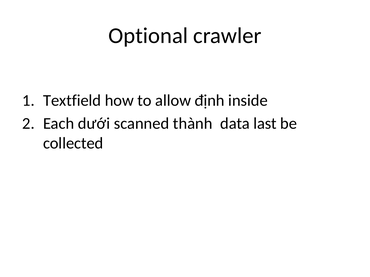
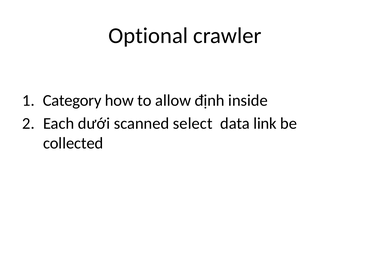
Textfield: Textfield -> Category
thành: thành -> select
last: last -> link
